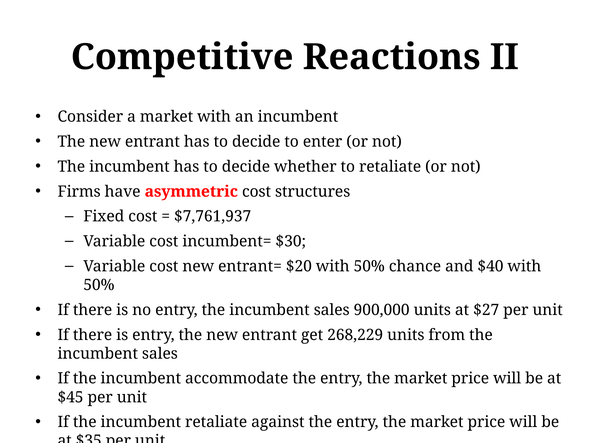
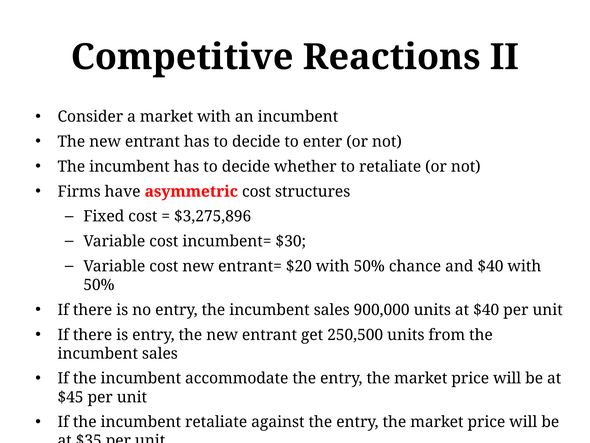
$7,761,937: $7,761,937 -> $3,275,896
at $27: $27 -> $40
268,229: 268,229 -> 250,500
